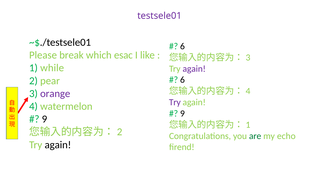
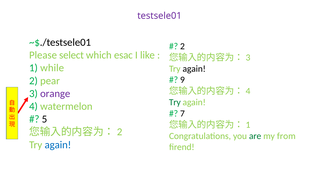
6 at (182, 46): 6 -> 2
break: break -> select
again at (194, 68) colour: purple -> black
6 at (182, 80): 6 -> 9
Try at (175, 102) colour: purple -> green
9 at (182, 113): 9 -> 7
9 at (44, 119): 9 -> 5
echo: echo -> from
again at (58, 144) colour: black -> blue
